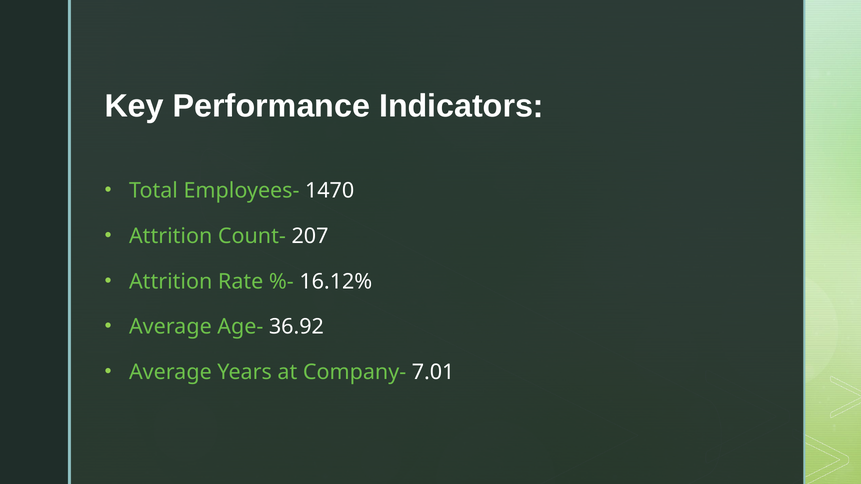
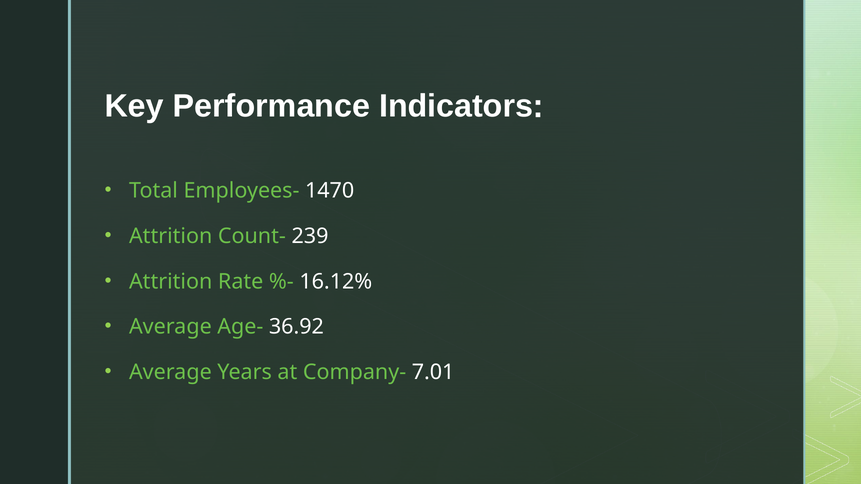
207: 207 -> 239
